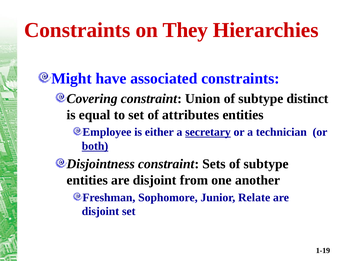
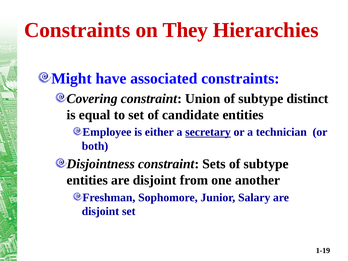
attributes: attributes -> candidate
both underline: present -> none
Relate: Relate -> Salary
